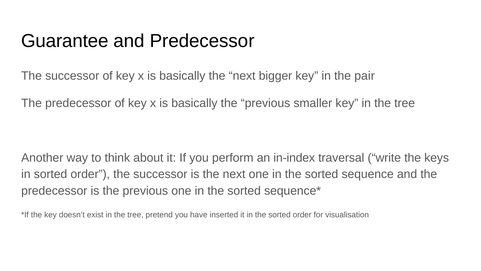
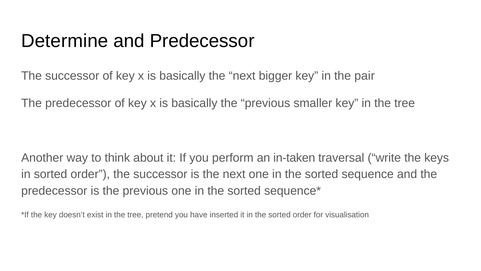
Guarantee: Guarantee -> Determine
in-index: in-index -> in-taken
